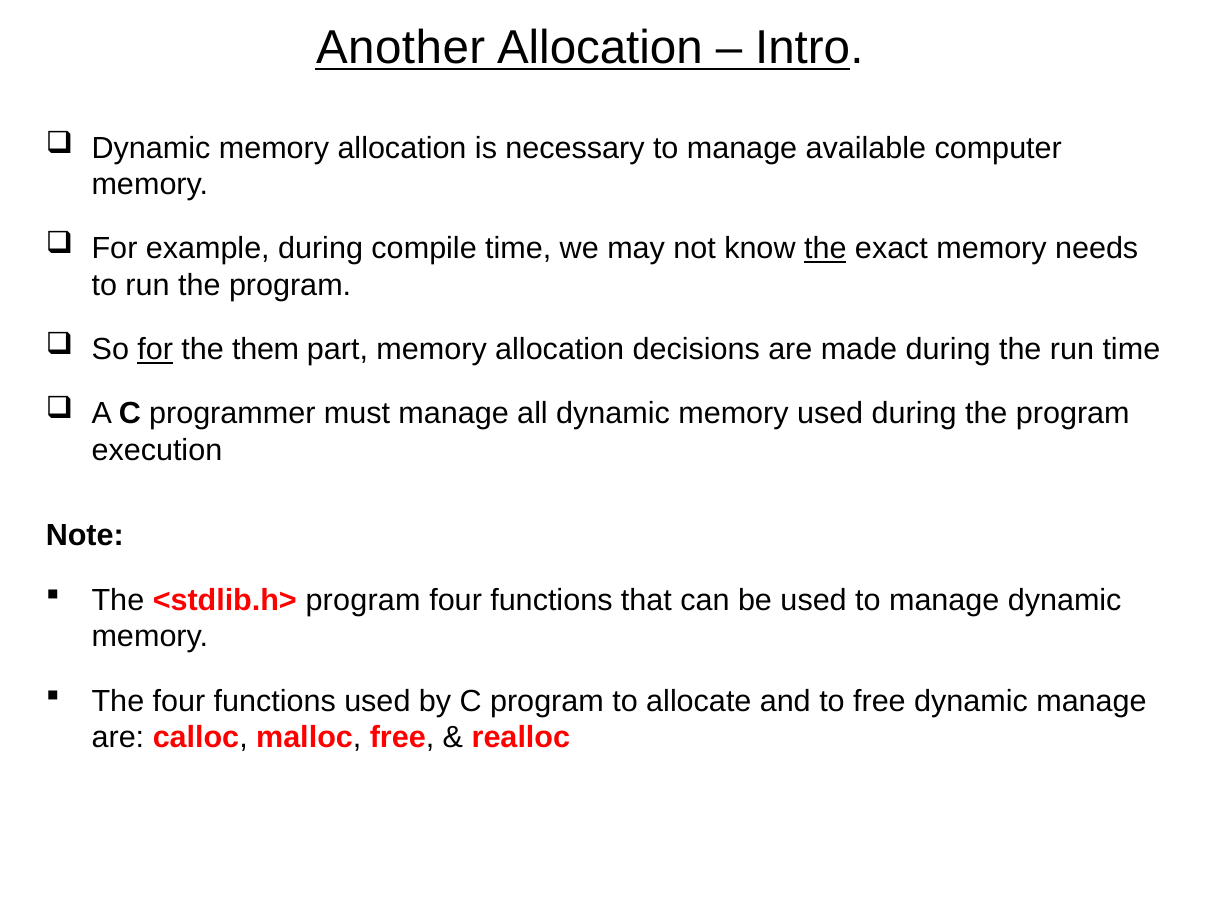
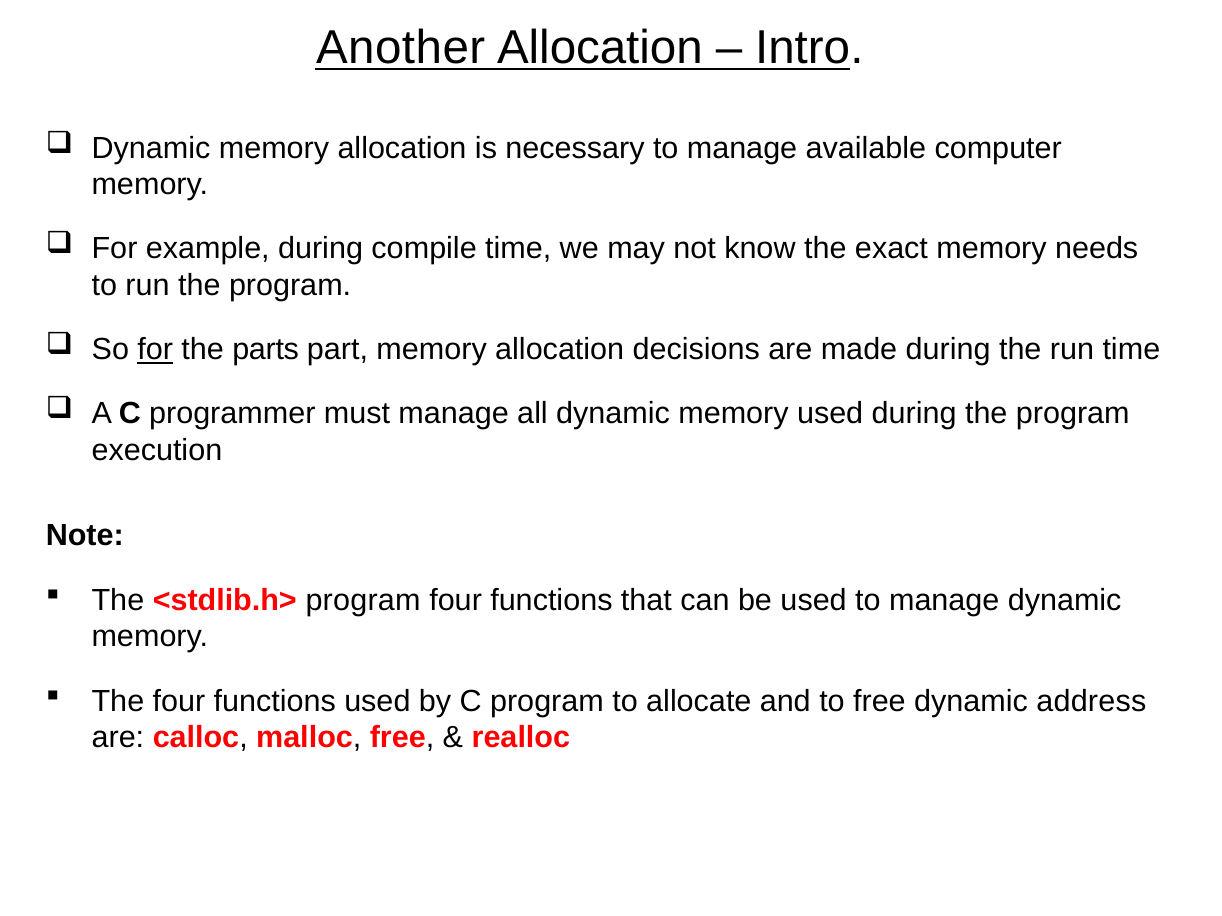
the at (825, 249) underline: present -> none
them: them -> parts
dynamic manage: manage -> address
